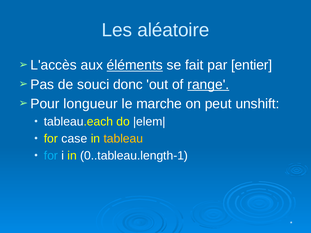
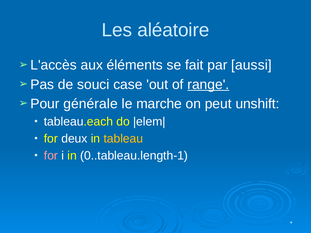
éléments underline: present -> none
entier: entier -> aussi
donc: donc -> case
longueur: longueur -> générale
case: case -> deux
for at (51, 156) colour: light blue -> pink
